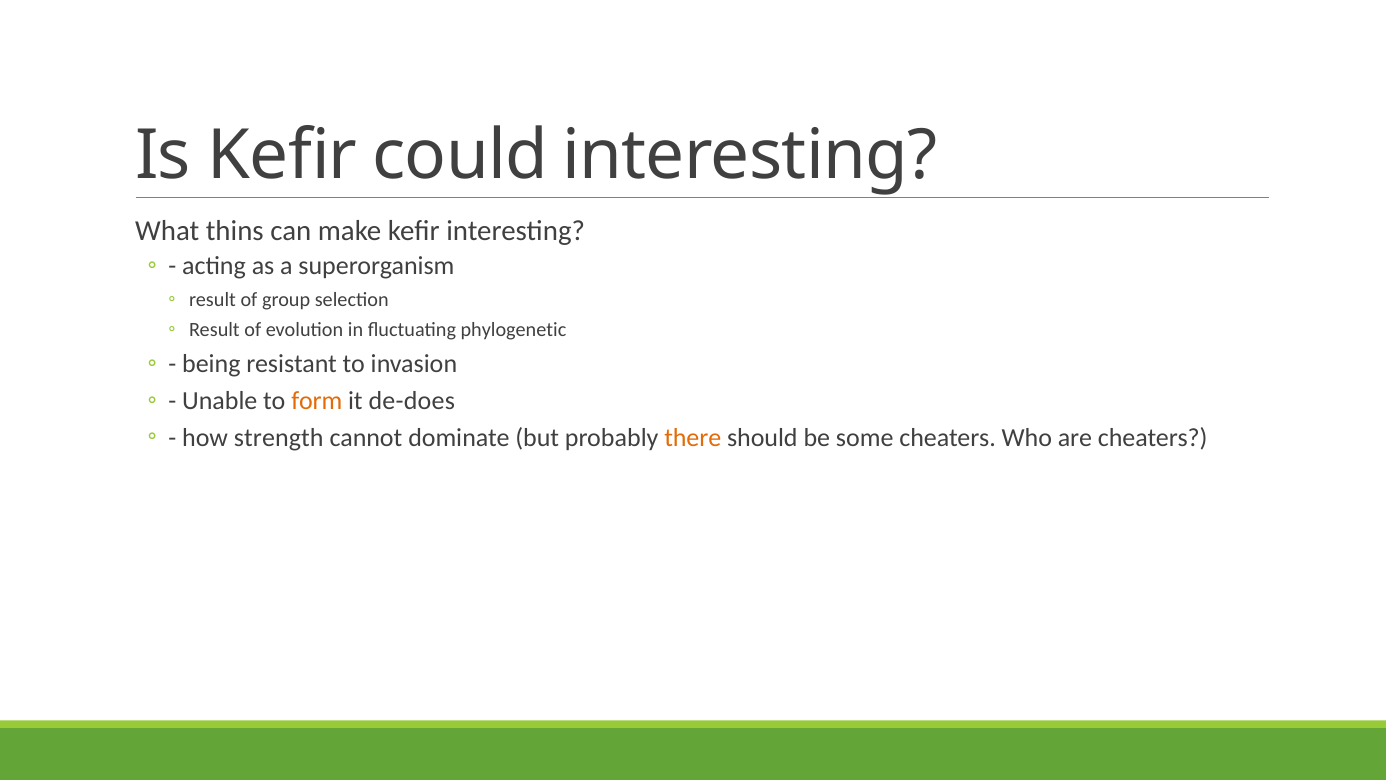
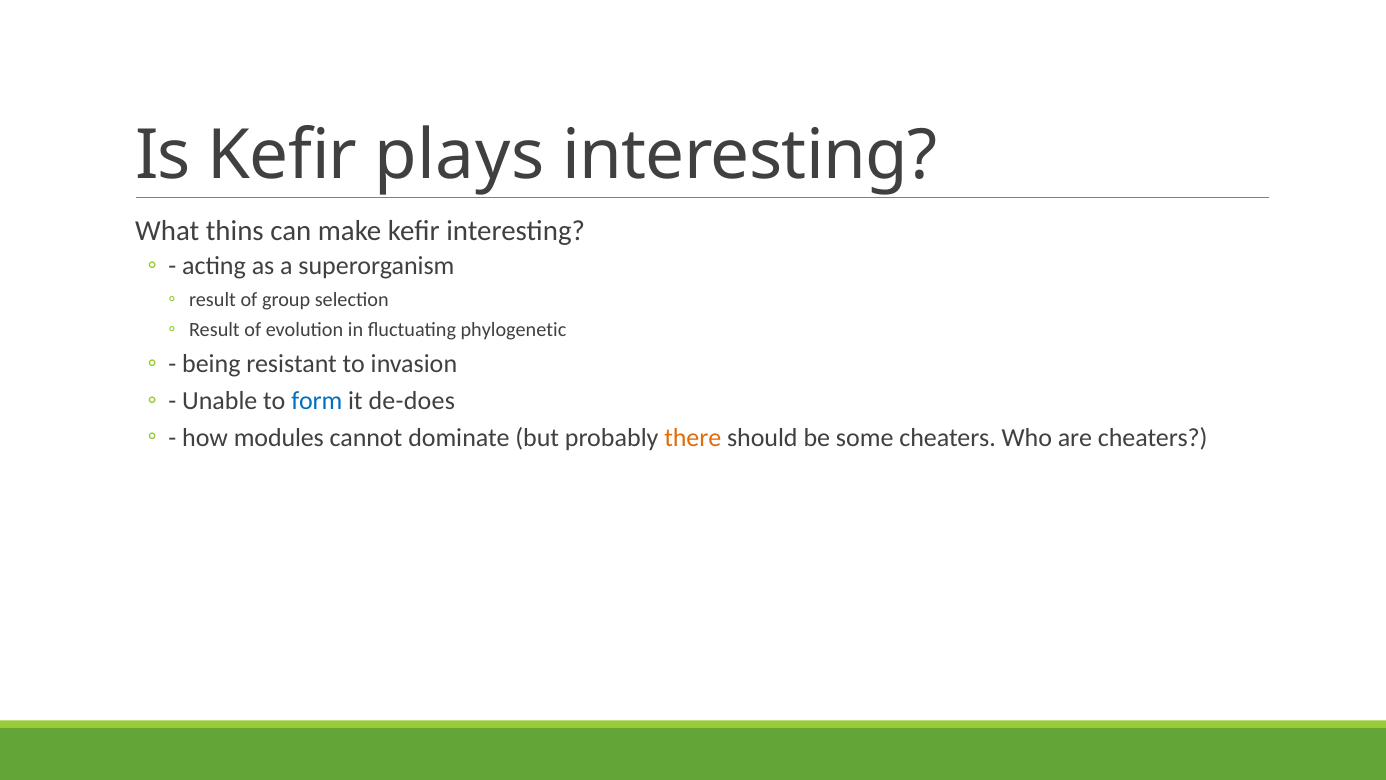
could: could -> plays
form colour: orange -> blue
strength: strength -> modules
